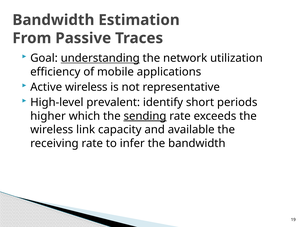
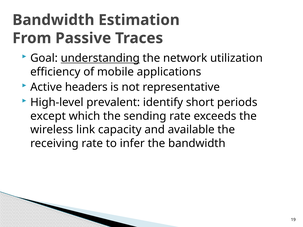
Active wireless: wireless -> headers
higher: higher -> except
sending underline: present -> none
